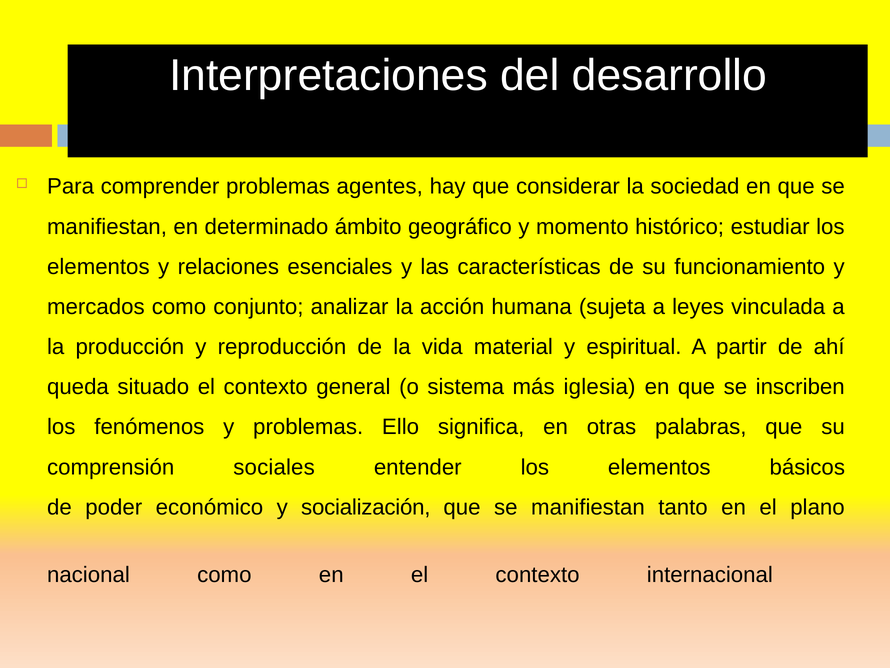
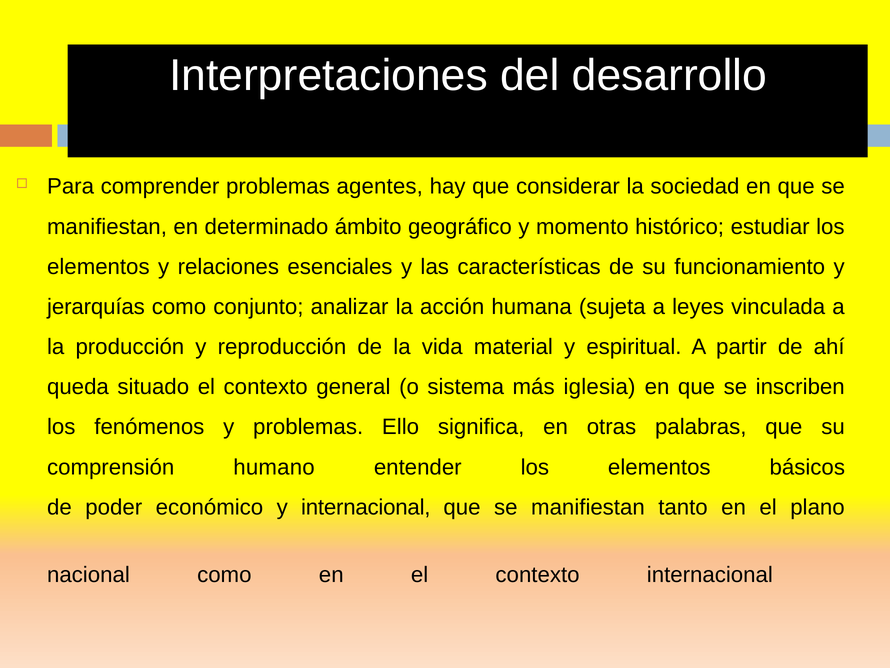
mercados: mercados -> jerarquías
sociales: sociales -> humano
y socialización: socialización -> internacional
